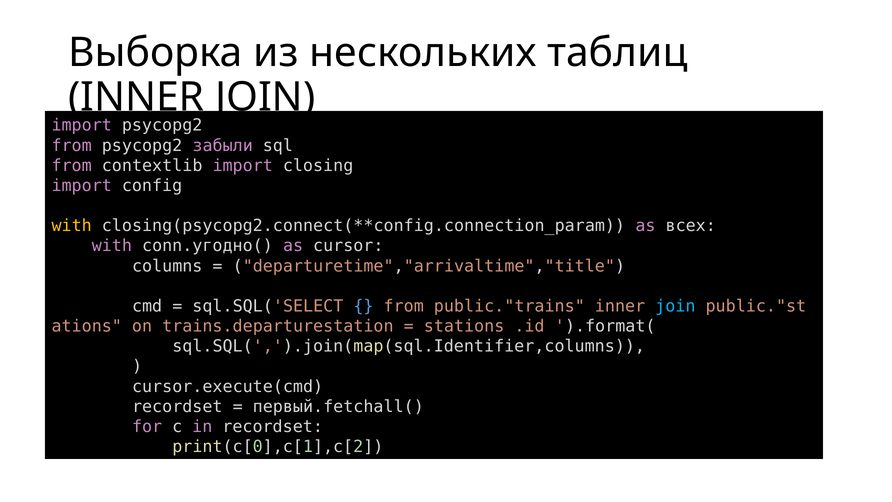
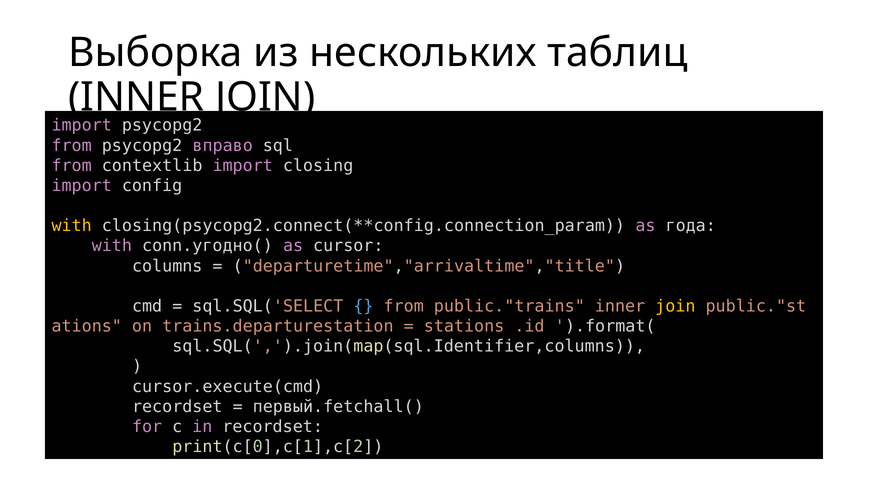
забыли: забыли -> вправо
всех: всех -> года
join at (675, 306) colour: light blue -> yellow
